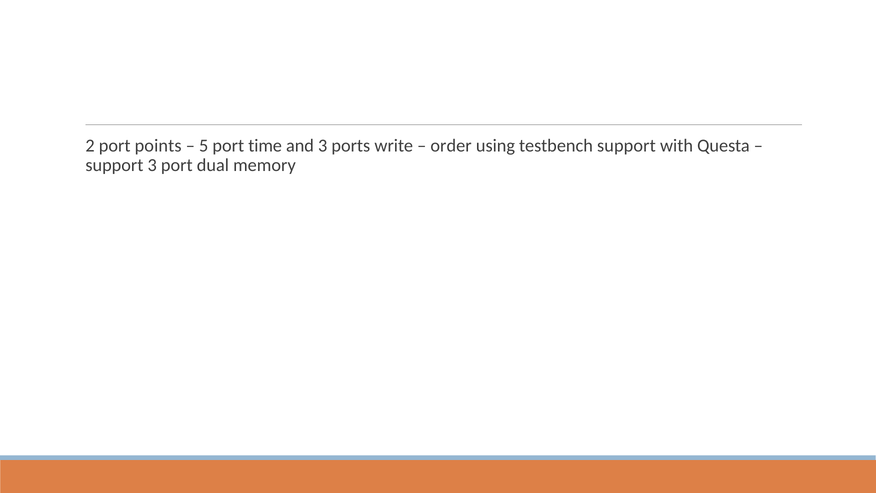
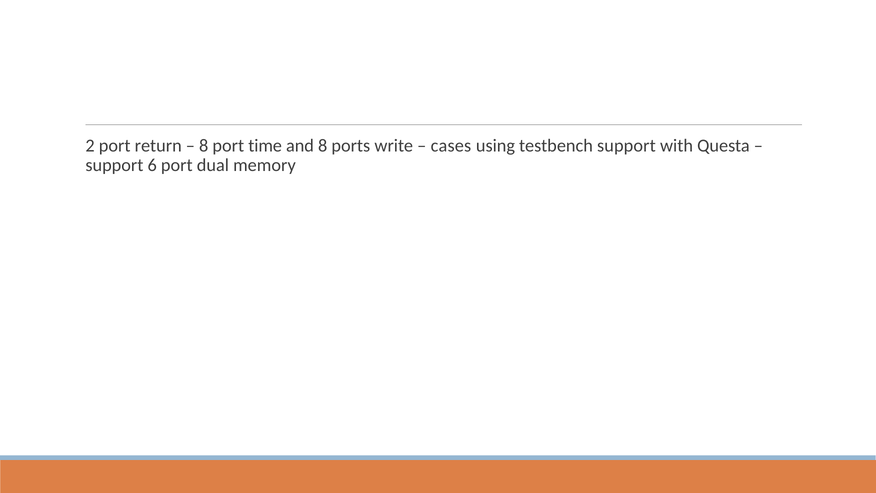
points: points -> return
5 at (204, 146): 5 -> 8
and 3: 3 -> 8
order: order -> cases
support 3: 3 -> 6
